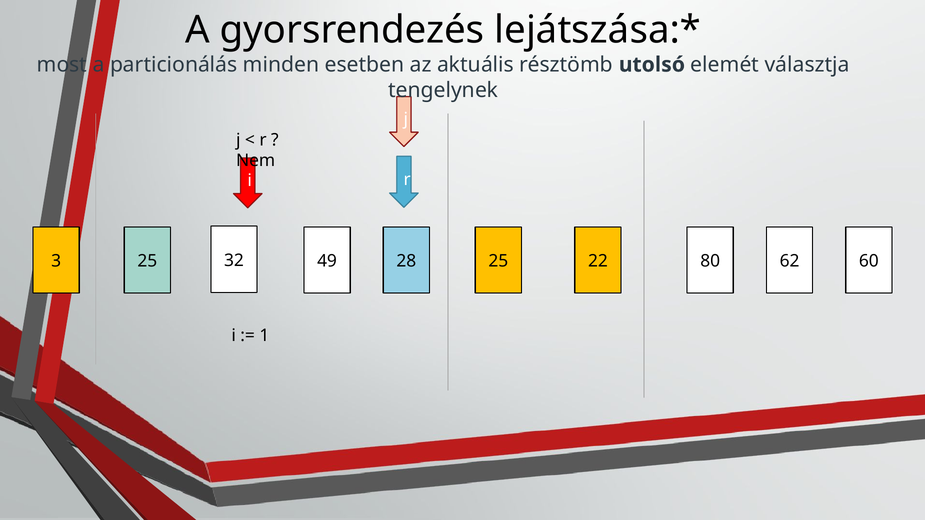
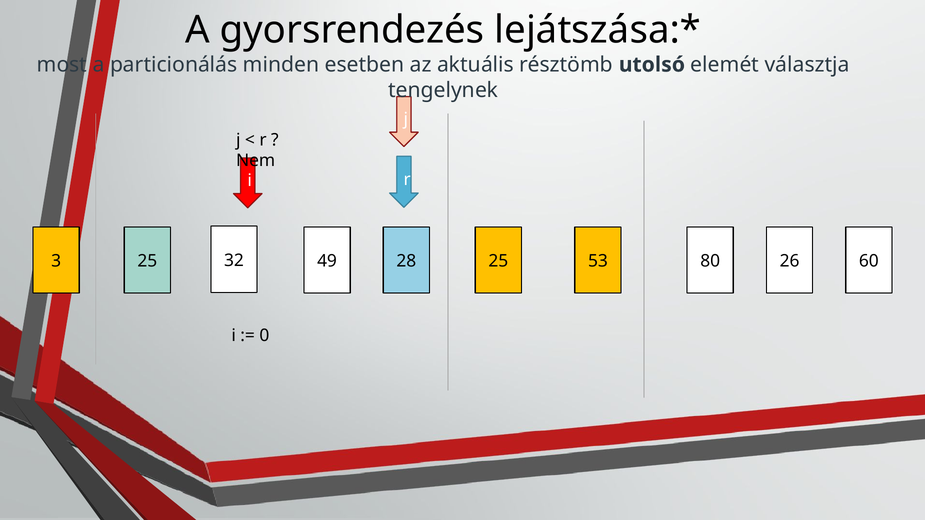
22: 22 -> 53
62: 62 -> 26
1: 1 -> 0
